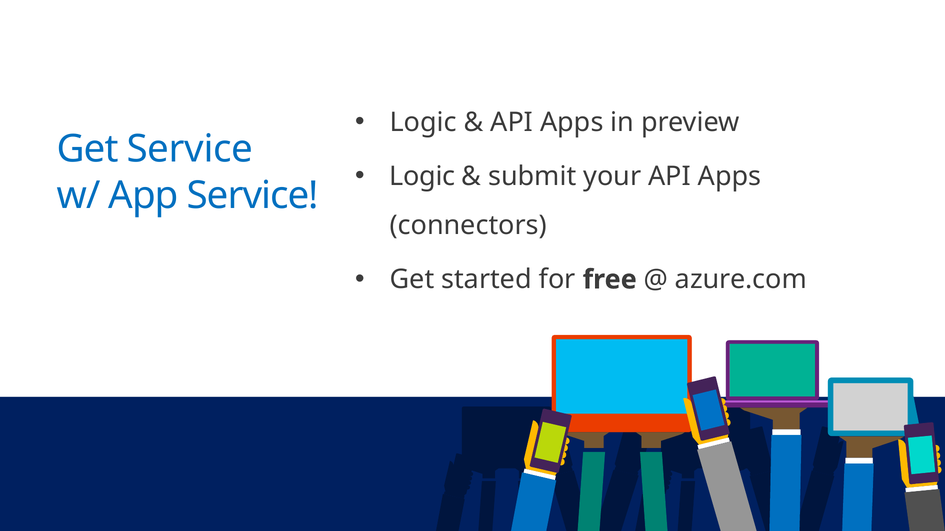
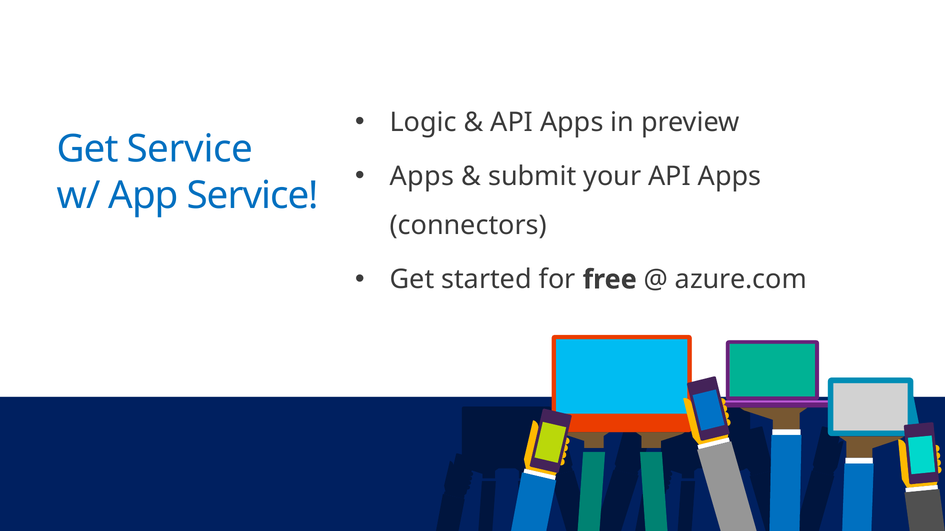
Logic at (422, 177): Logic -> Apps
